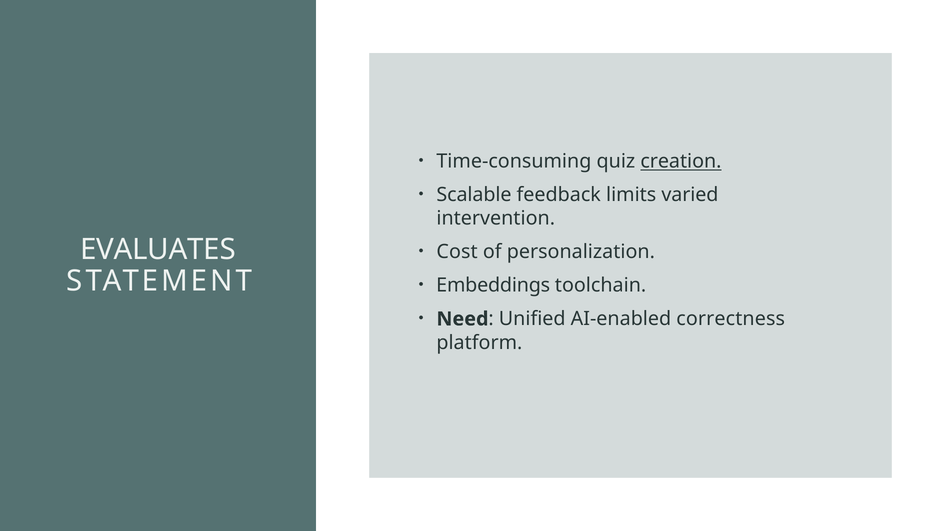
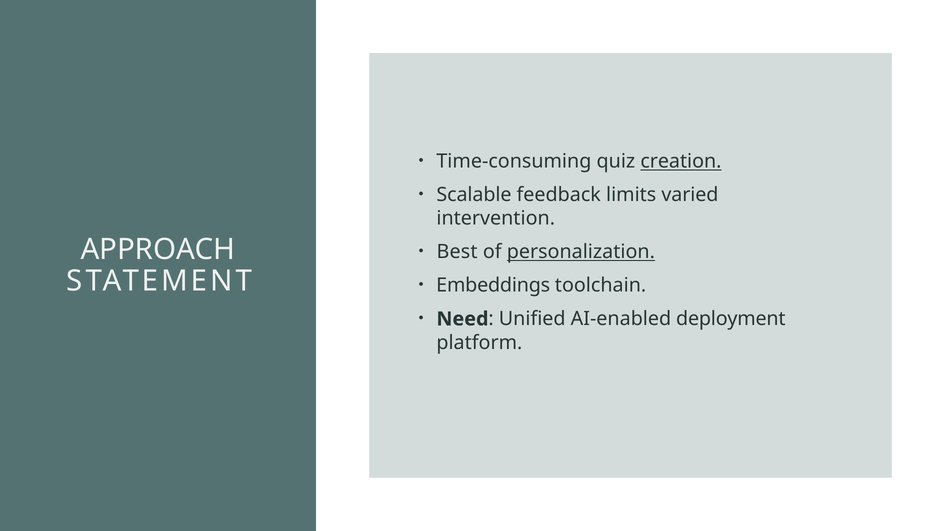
EVALUATES: EVALUATES -> APPROACH
Cost: Cost -> Best
personalization underline: none -> present
correctness: correctness -> deployment
